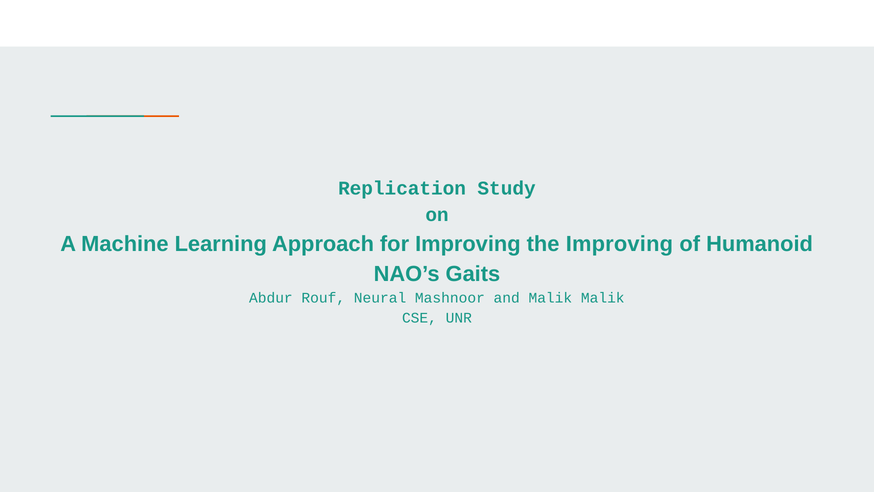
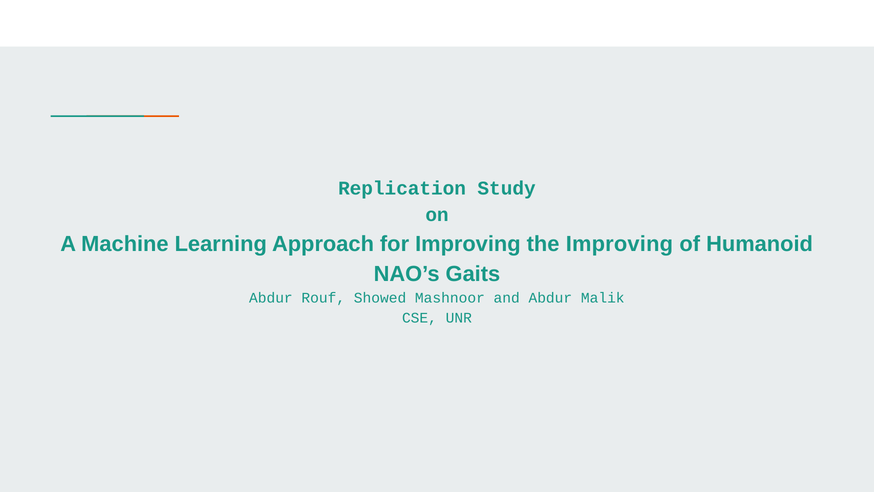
Neural: Neural -> Showed
and Malik: Malik -> Abdur
